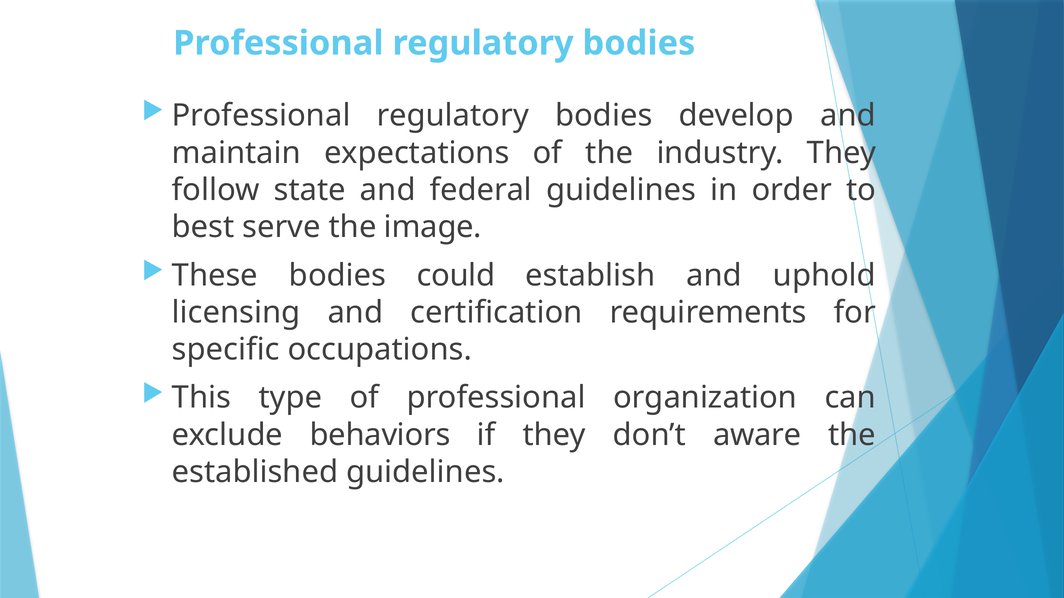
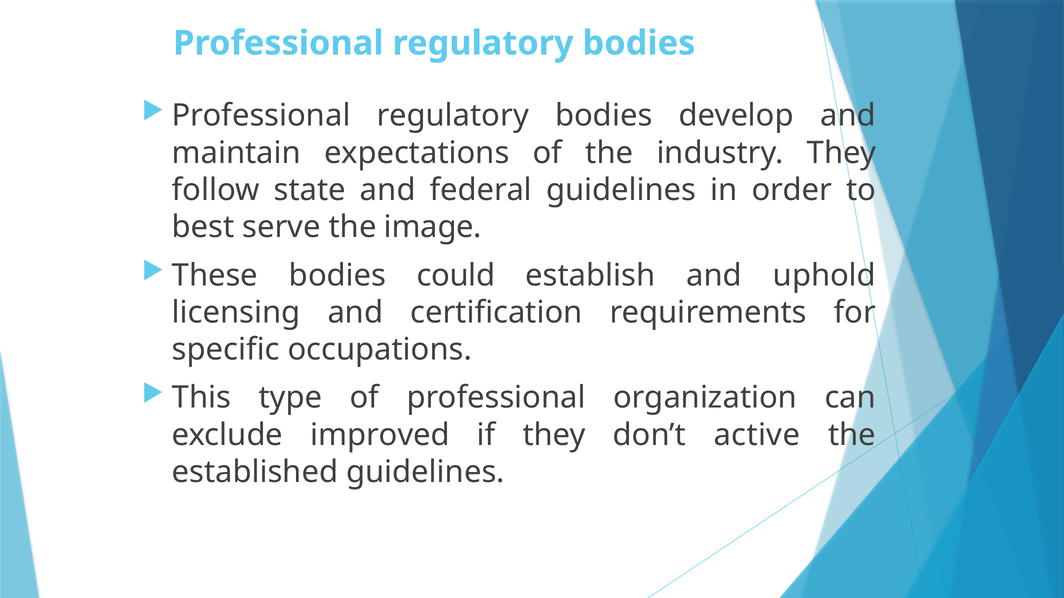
behaviors: behaviors -> improved
aware: aware -> active
